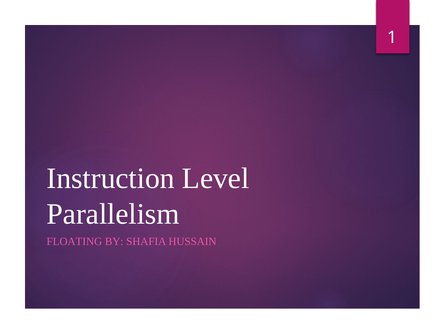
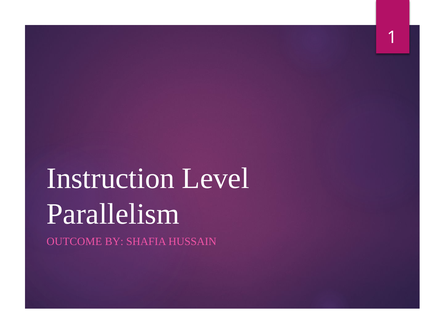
FLOATING: FLOATING -> OUTCOME
